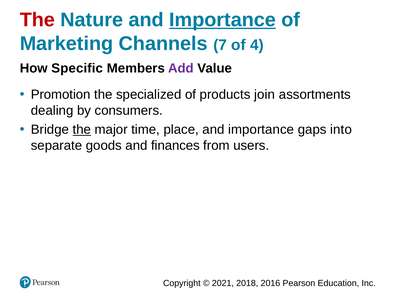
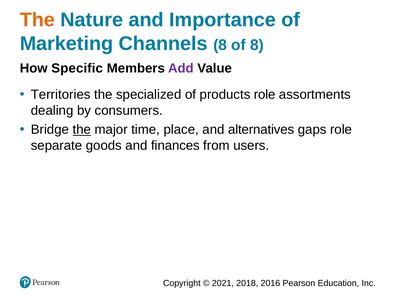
The at (37, 20) colour: red -> orange
Importance at (223, 20) underline: present -> none
Channels 7: 7 -> 8
of 4: 4 -> 8
Promotion: Promotion -> Territories
products join: join -> role
place and importance: importance -> alternatives
gaps into: into -> role
